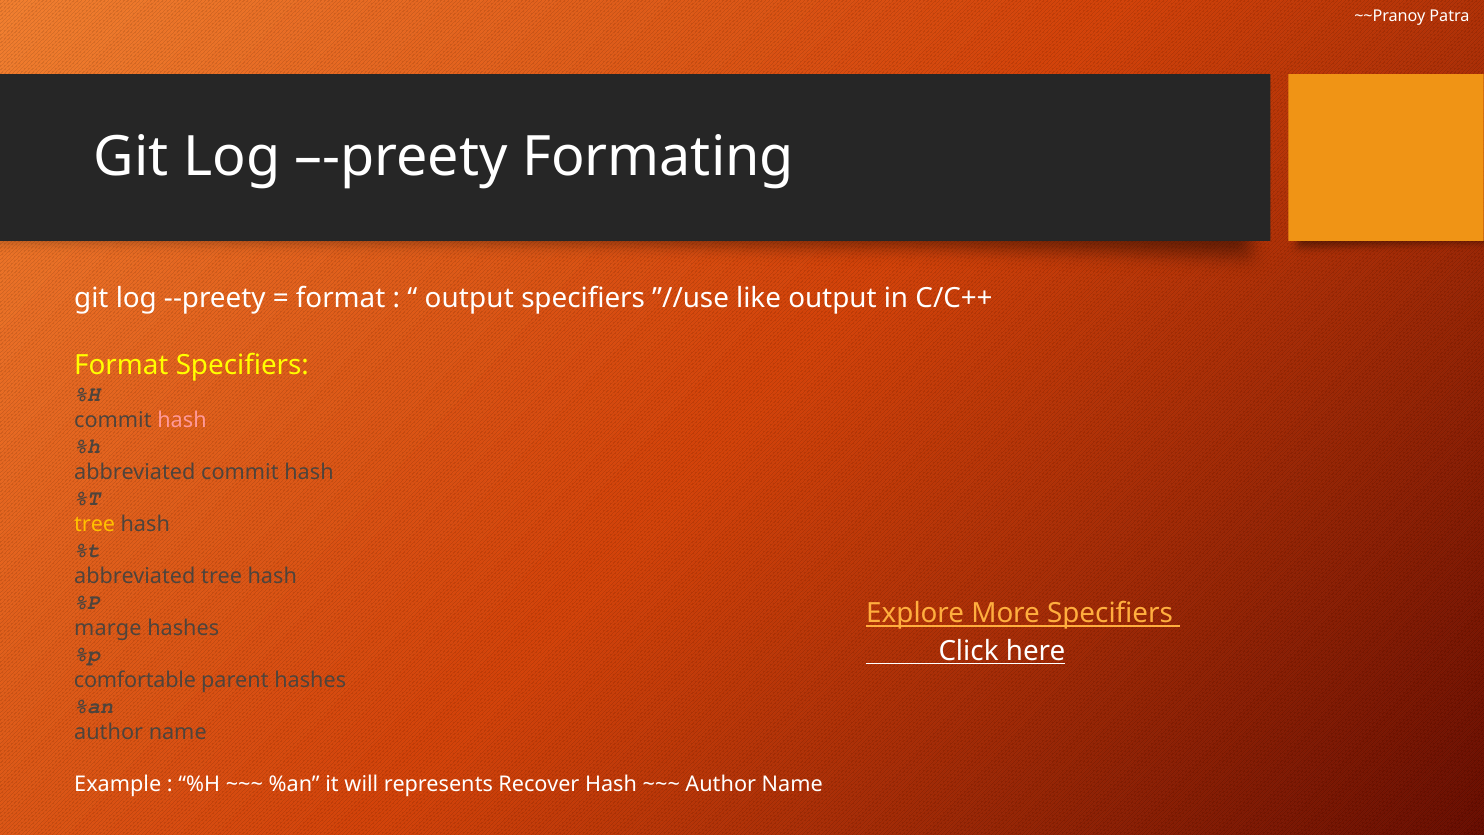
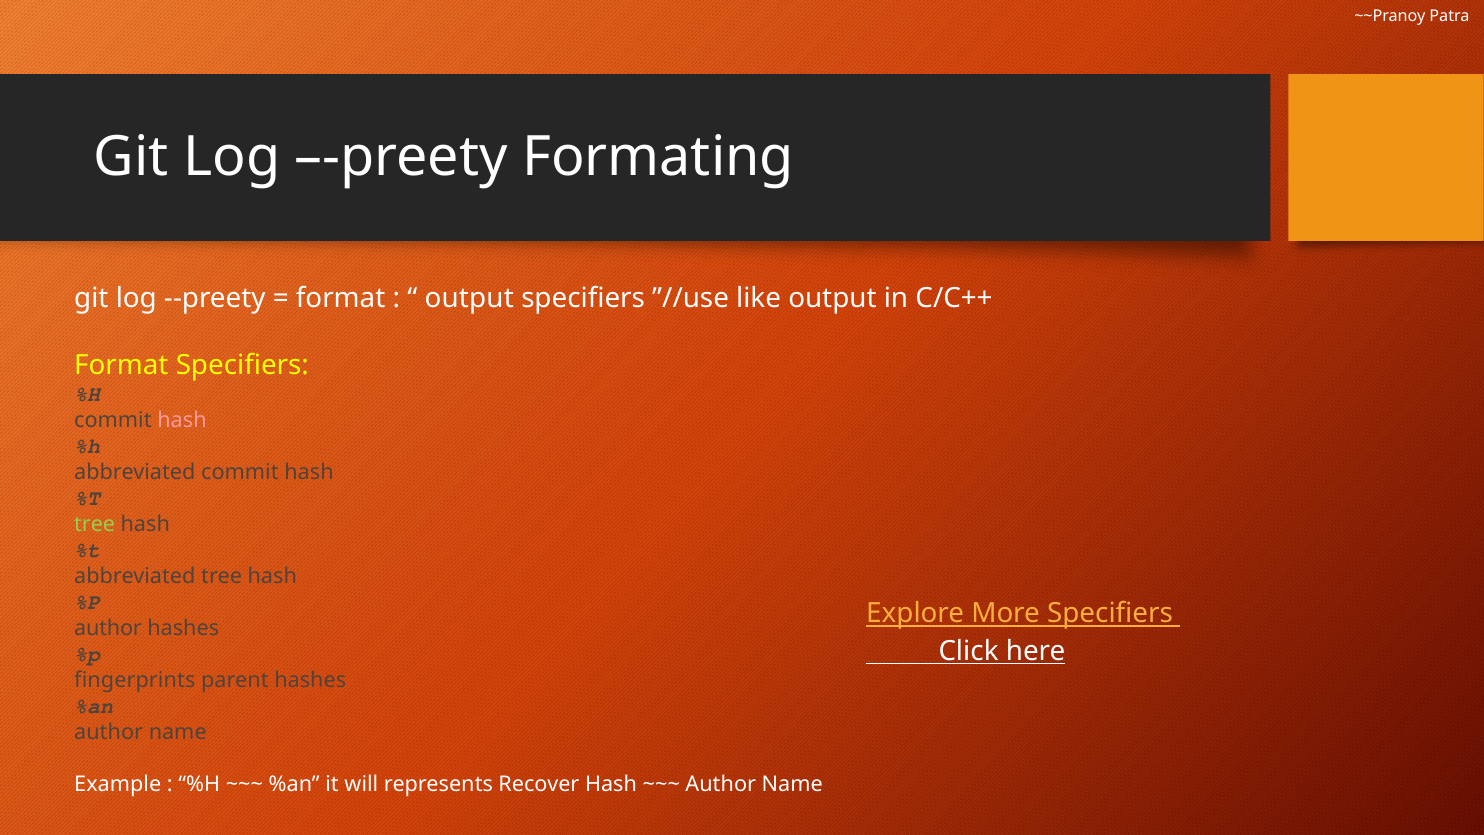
tree at (95, 524) colour: yellow -> light green
marge at (108, 628): marge -> author
comfortable: comfortable -> fingerprints
